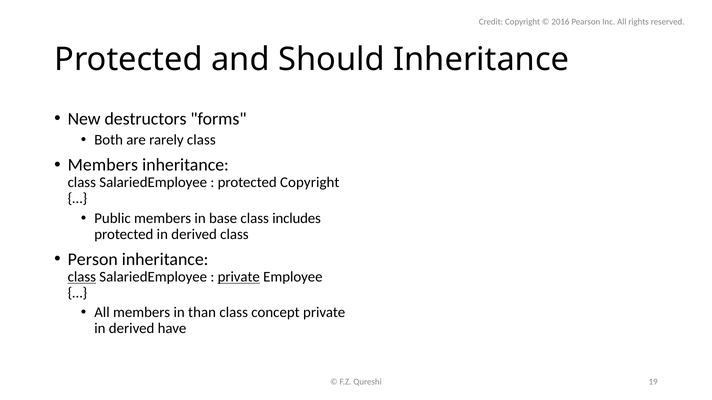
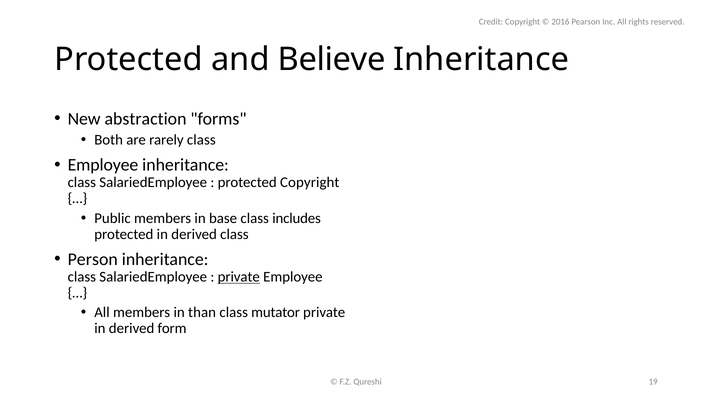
Should: Should -> Believe
destructors: destructors -> abstraction
Members at (103, 165): Members -> Employee
class at (82, 277) underline: present -> none
concept: concept -> mutator
have: have -> form
